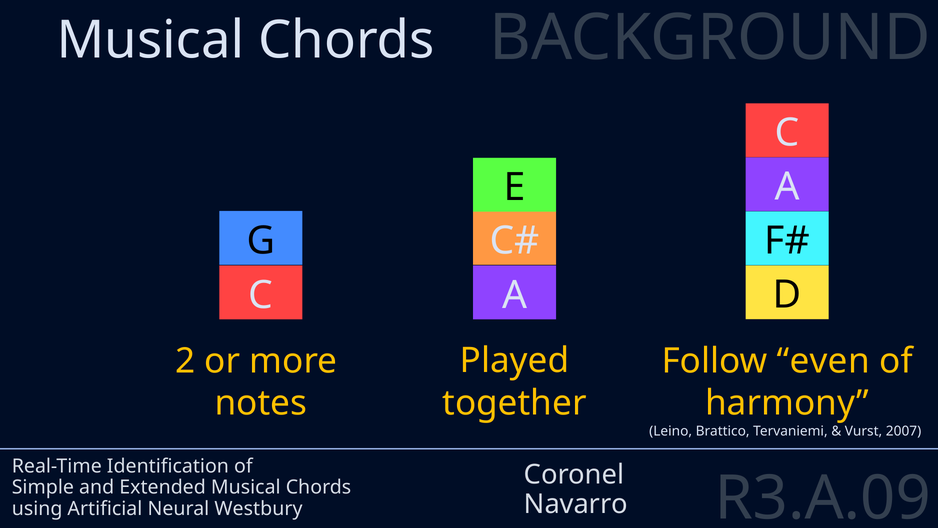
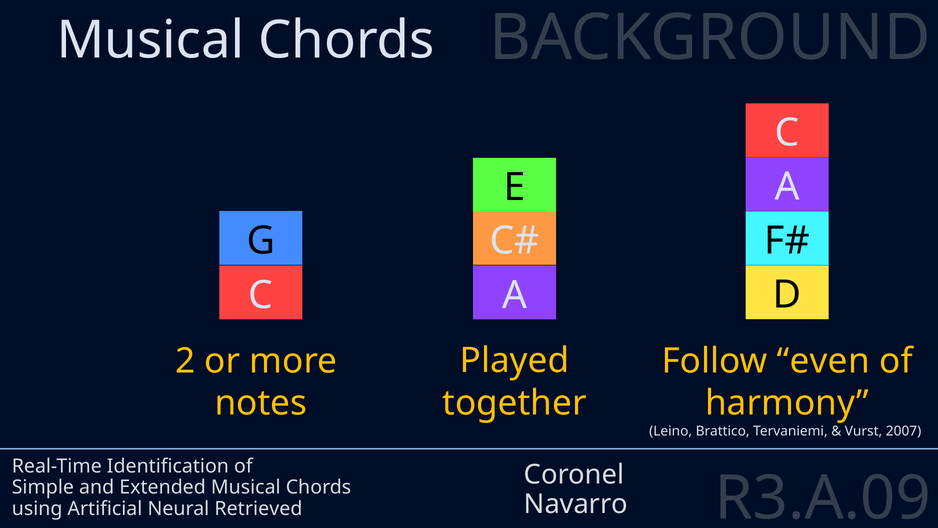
Westbury: Westbury -> Retrieved
